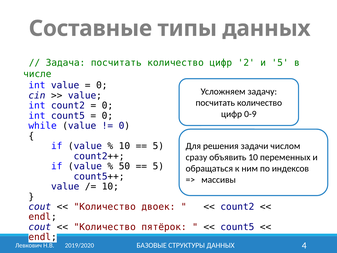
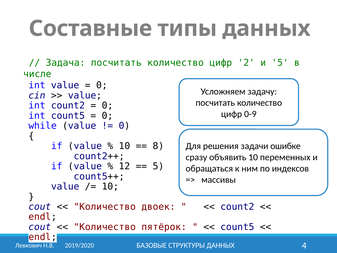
5 at (158, 146): 5 -> 8
числом: числом -> ошибке
50: 50 -> 12
